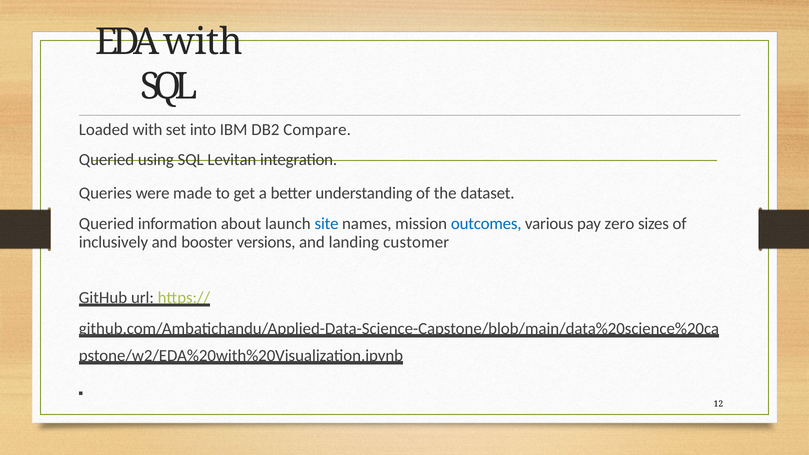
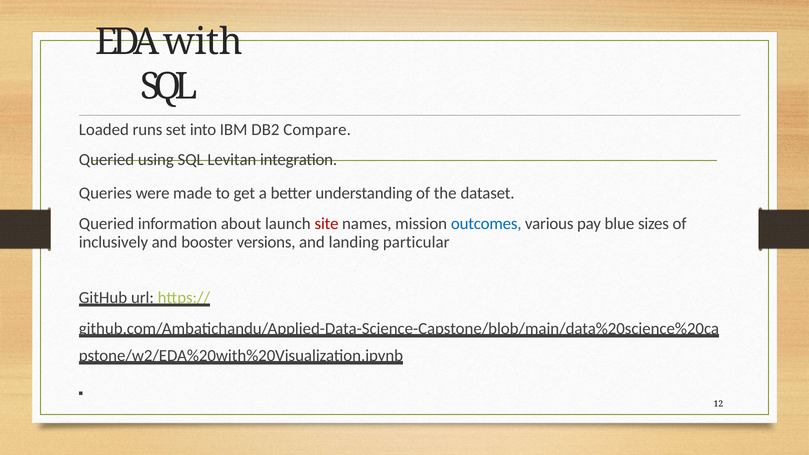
Loaded with: with -> runs
site colour: blue -> red
zero: zero -> blue
customer: customer -> particular
